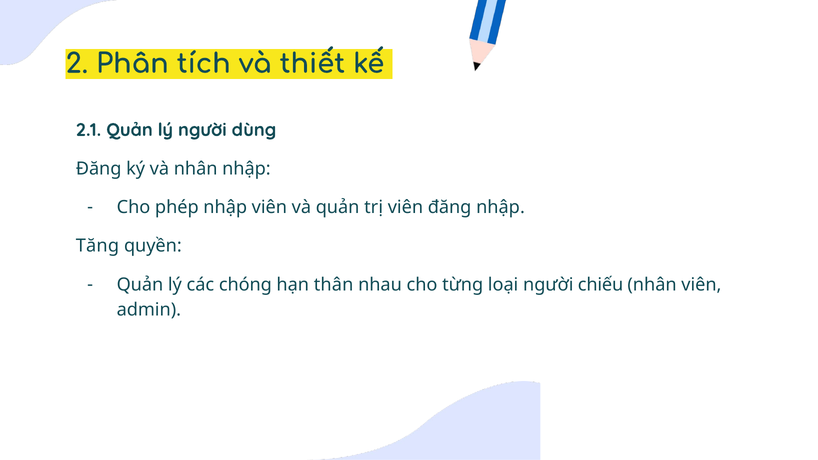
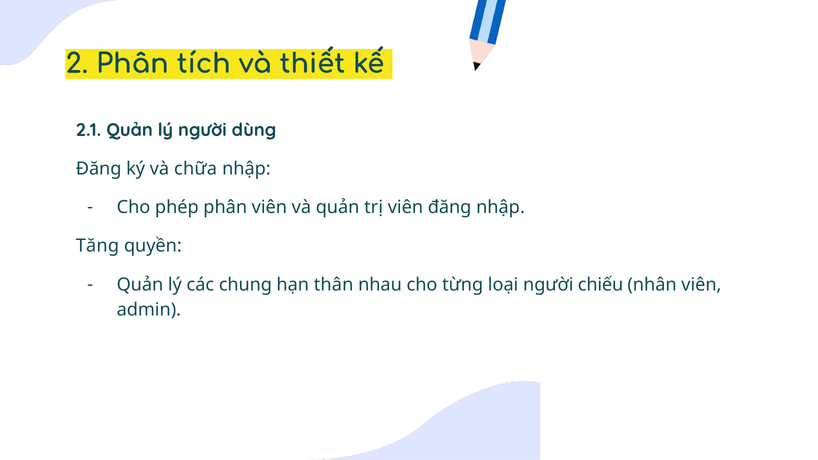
và nhân: nhân -> chữa
phép nhập: nhập -> phân
chóng: chóng -> chung
